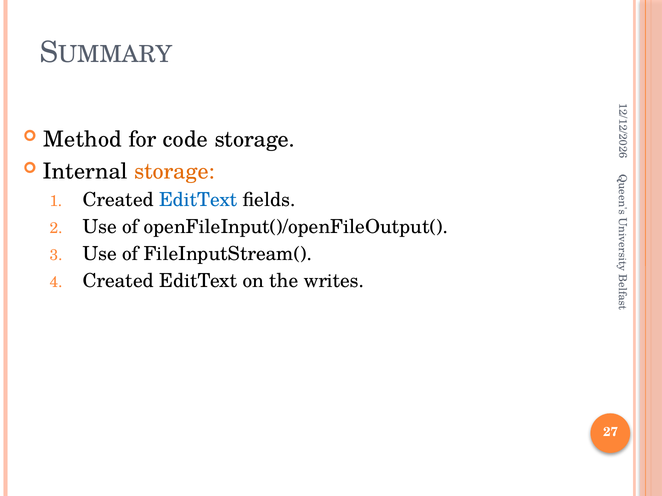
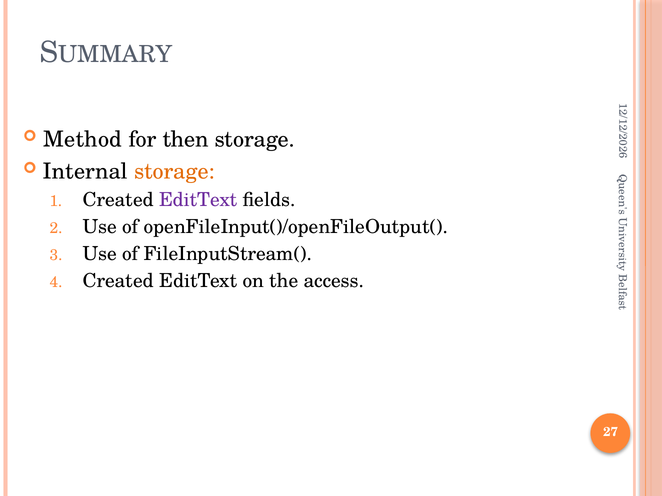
code: code -> then
EditText at (198, 200) colour: blue -> purple
writes: writes -> access
